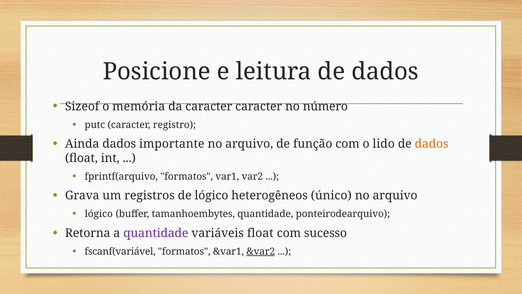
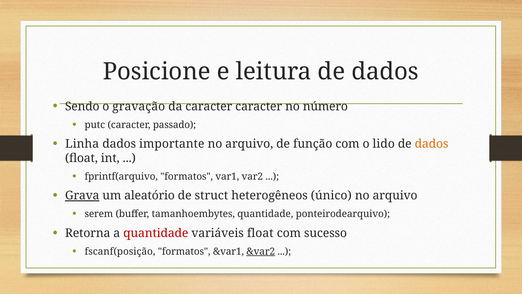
Sizeof: Sizeof -> Sendo
memória: memória -> gravação
registro: registro -> passado
Ainda: Ainda -> Linha
Grava underline: none -> present
registros: registros -> aleatório
de lógico: lógico -> struct
lógico at (99, 214): lógico -> serem
quantidade at (156, 233) colour: purple -> red
fscanf(variável: fscanf(variável -> fscanf(posição
